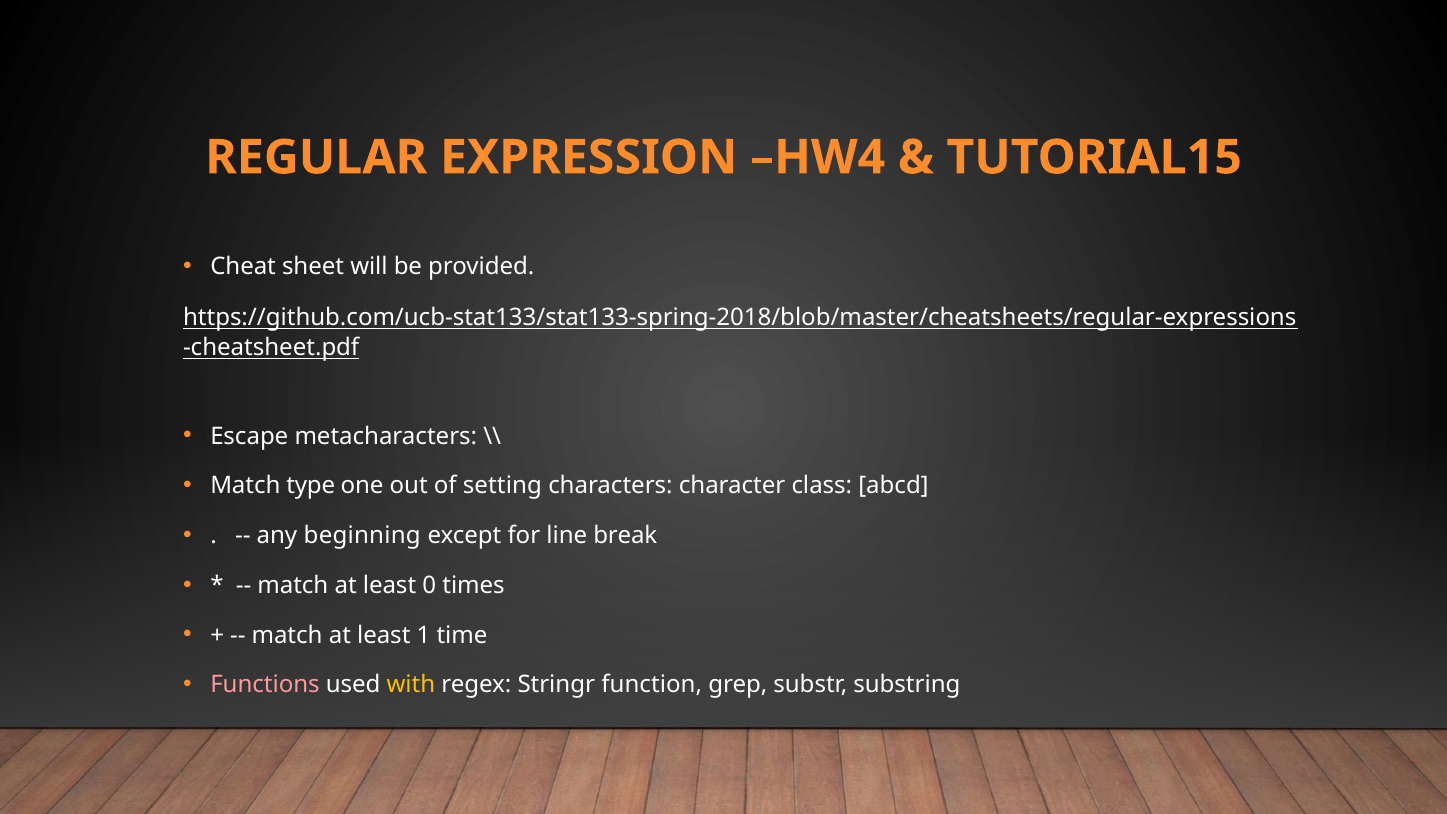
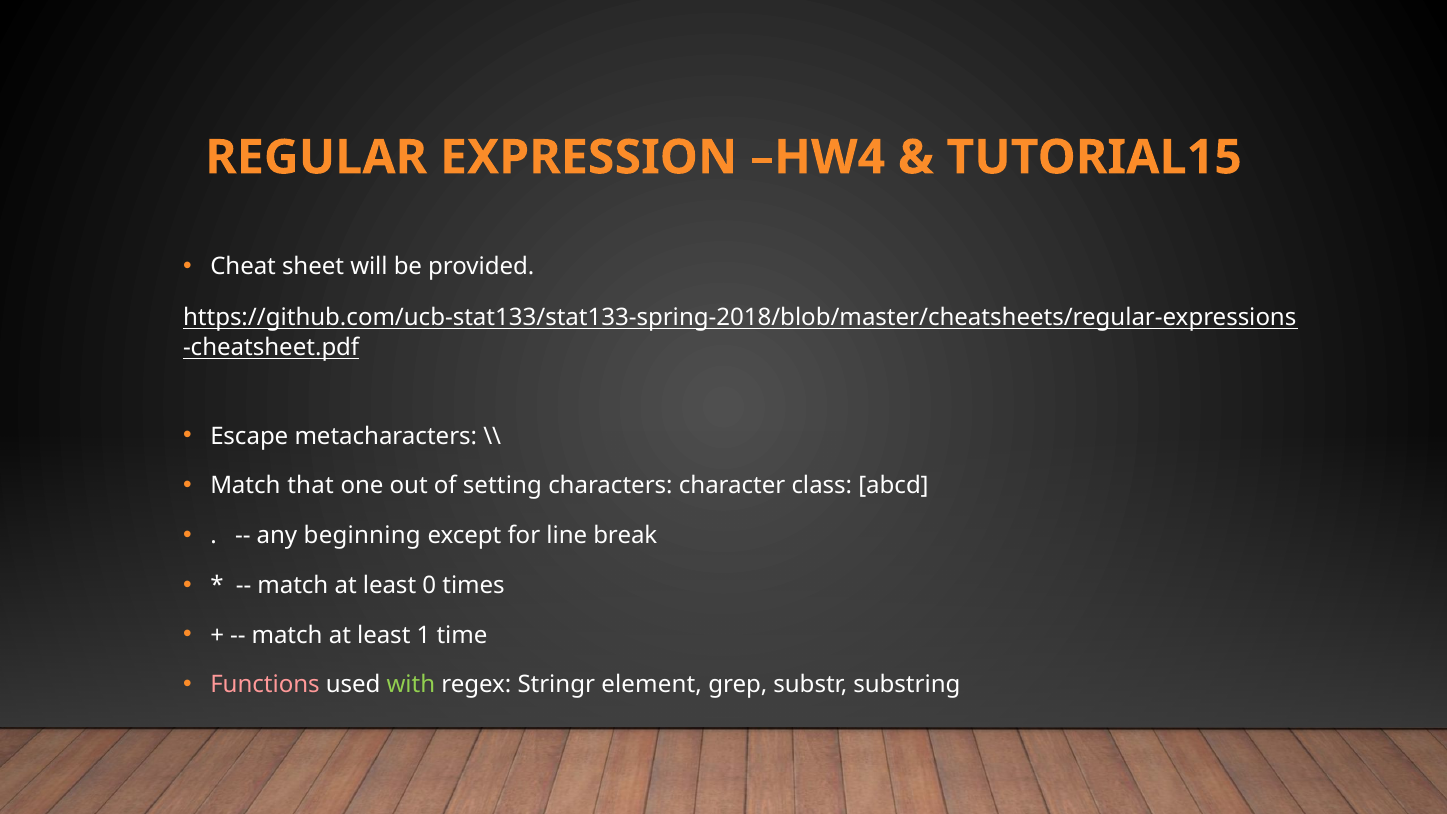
type: type -> that
with colour: yellow -> light green
function: function -> element
